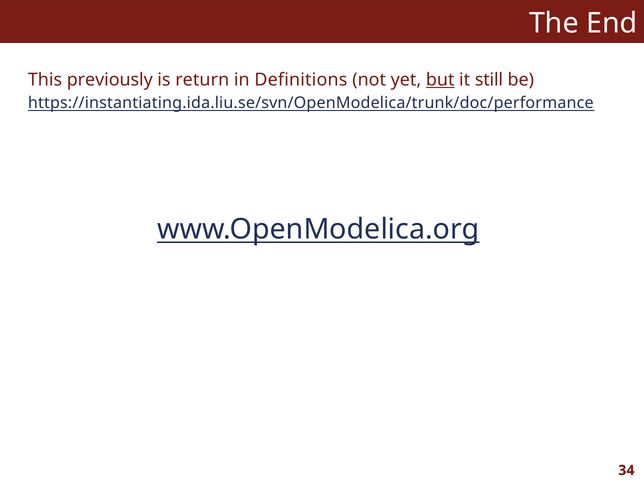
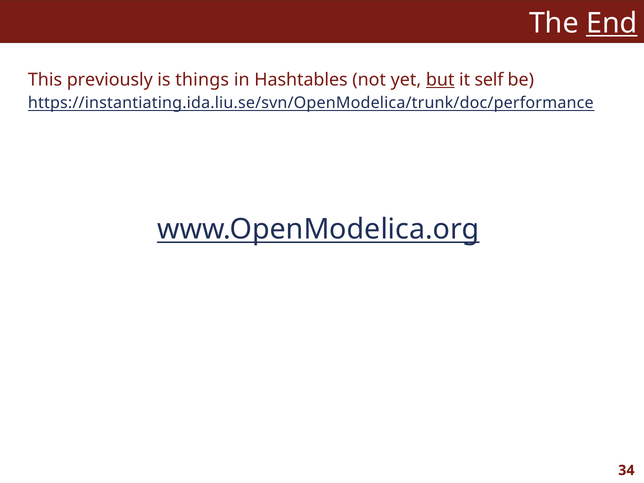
End underline: none -> present
return: return -> things
Definitions: Definitions -> Hashtables
still: still -> self
